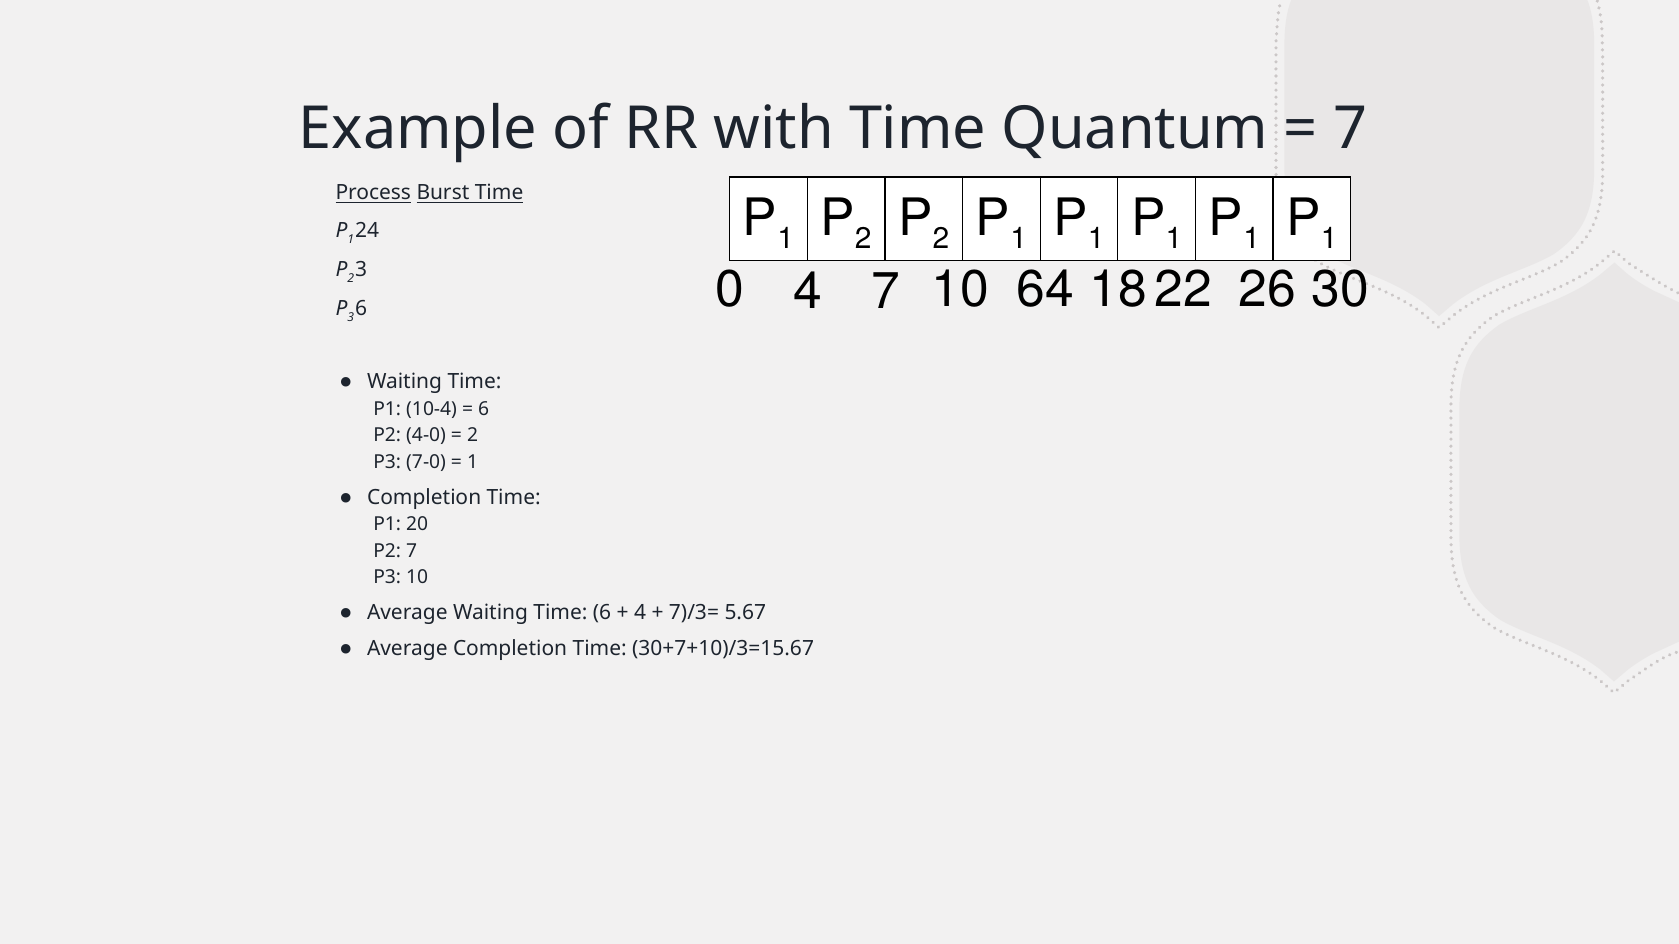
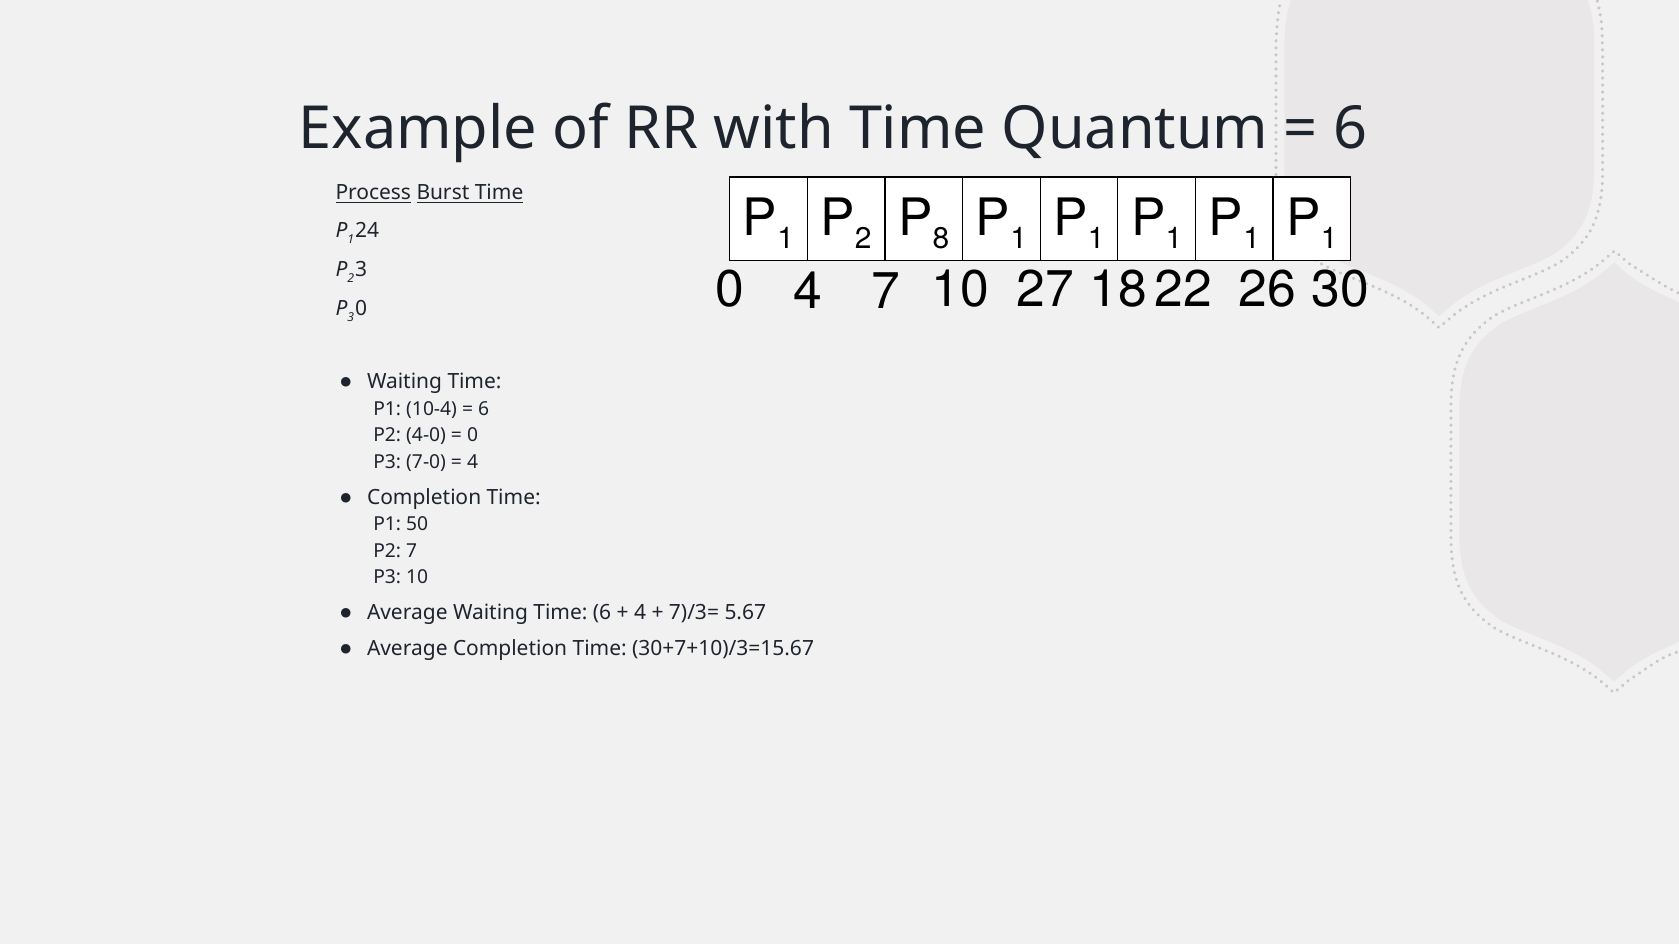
7 at (1350, 129): 7 -> 6
2 at (941, 239): 2 -> 8
64: 64 -> 27
3 6: 6 -> 0
2 at (473, 436): 2 -> 0
1 at (473, 462): 1 -> 4
20: 20 -> 50
